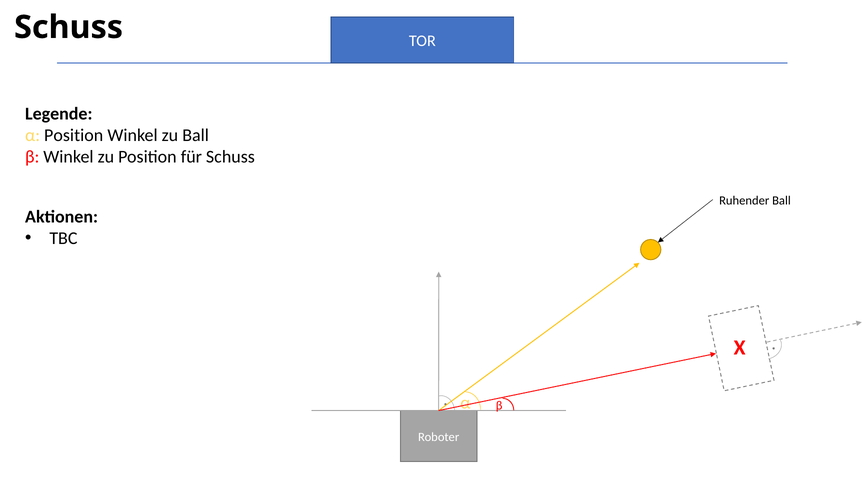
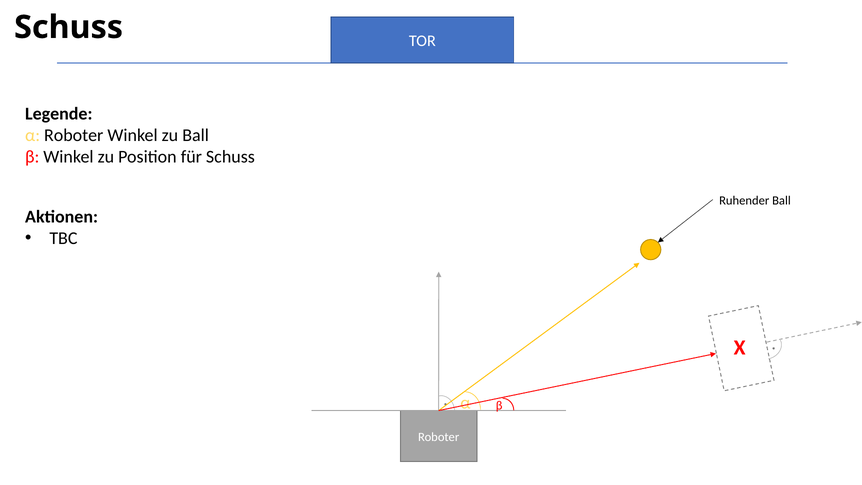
α Position: Position -> Roboter
